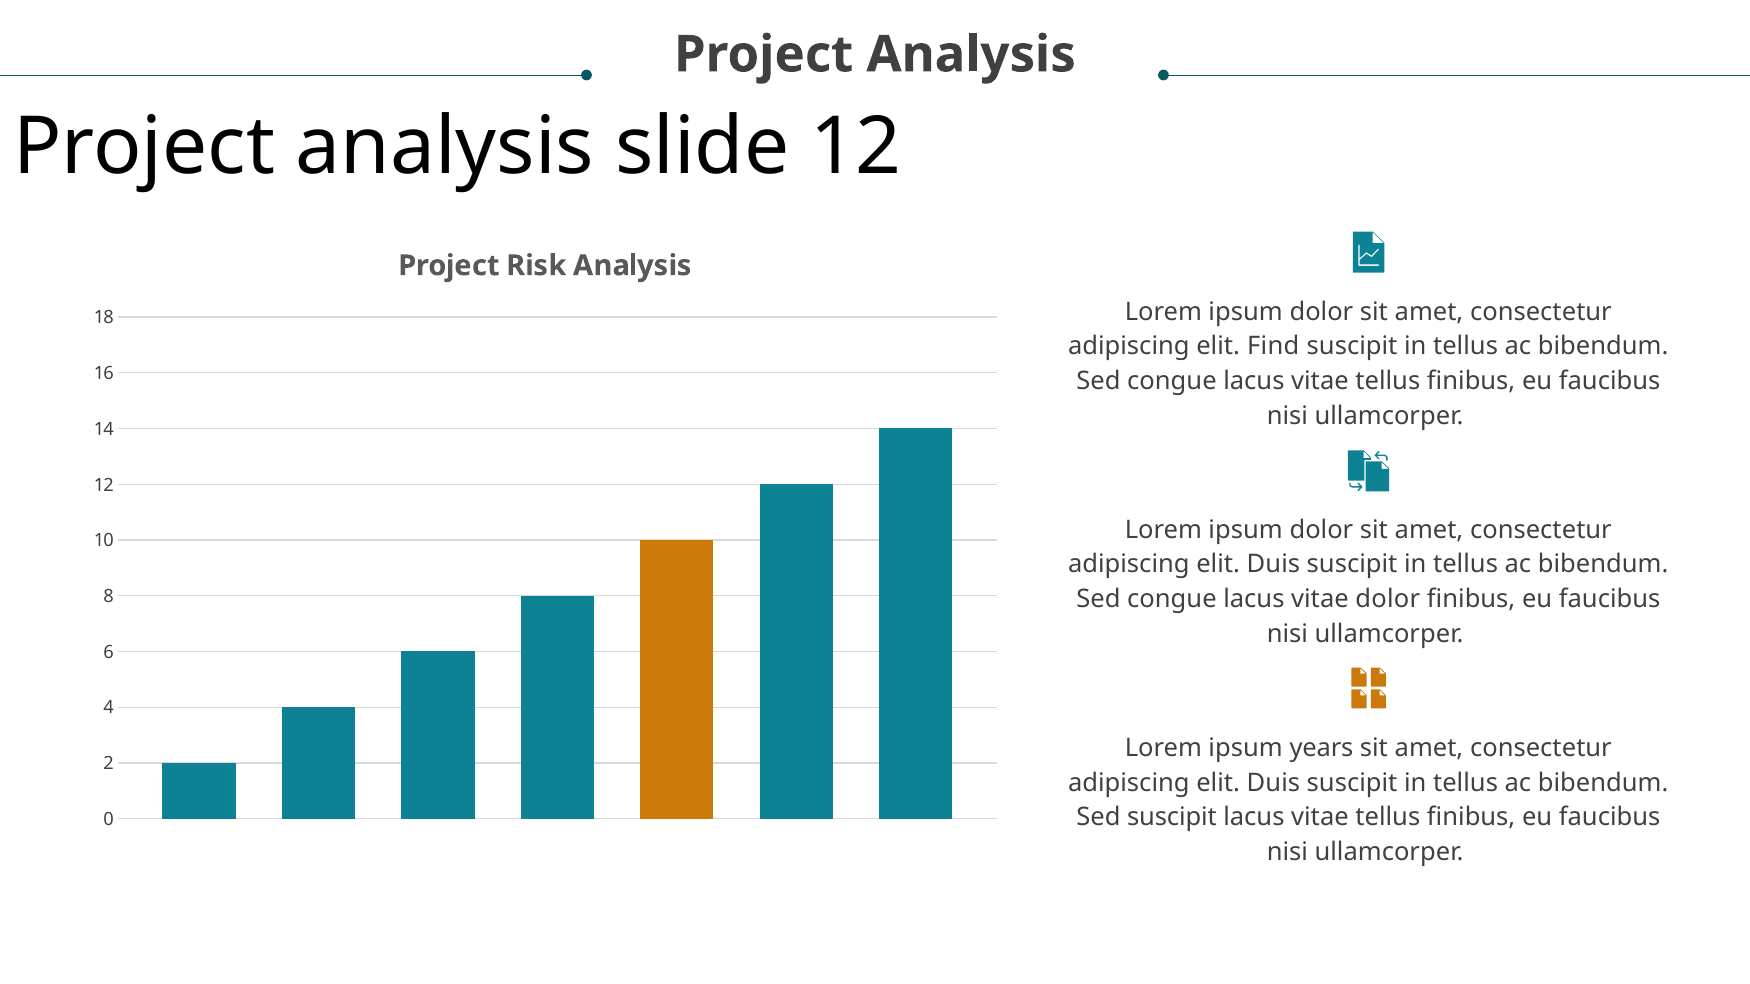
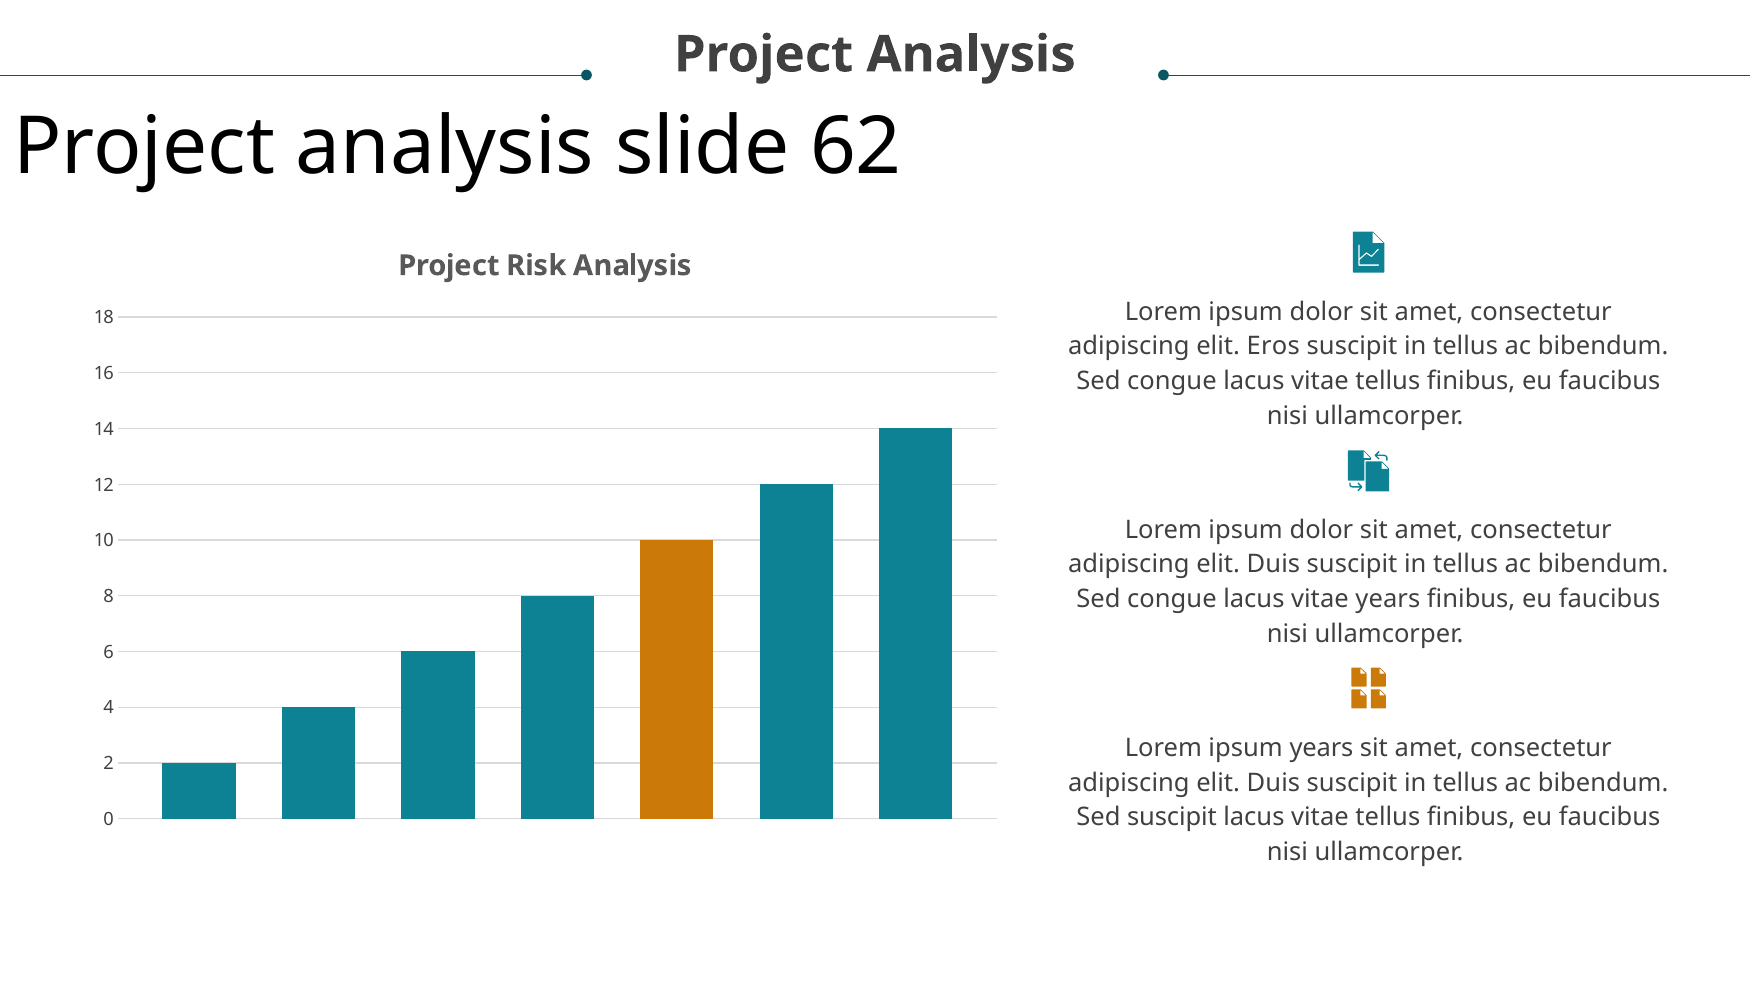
slide 12: 12 -> 62
Find: Find -> Eros
vitae dolor: dolor -> years
